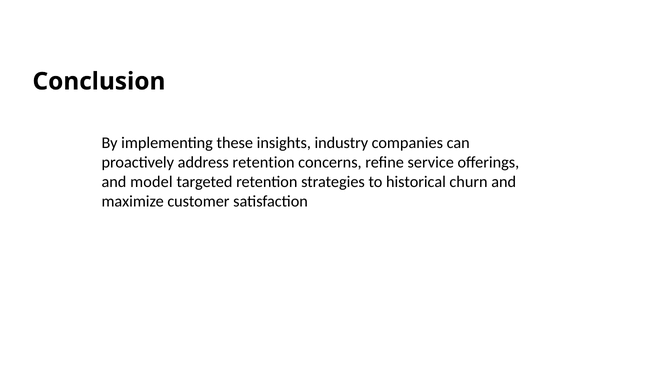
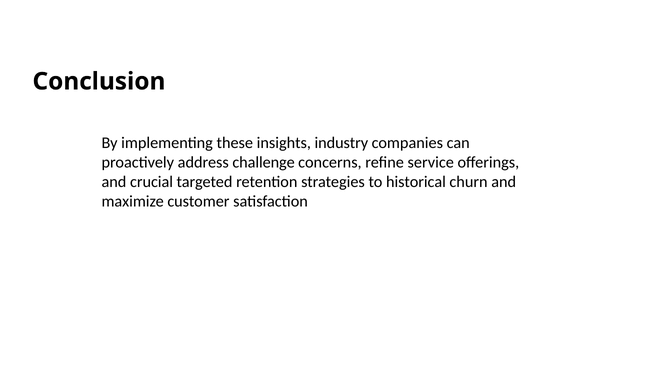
address retention: retention -> challenge
model: model -> crucial
